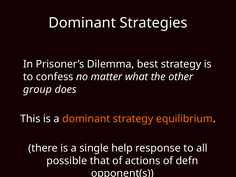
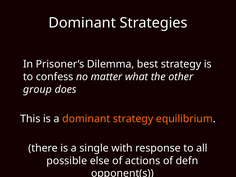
help: help -> with
that: that -> else
